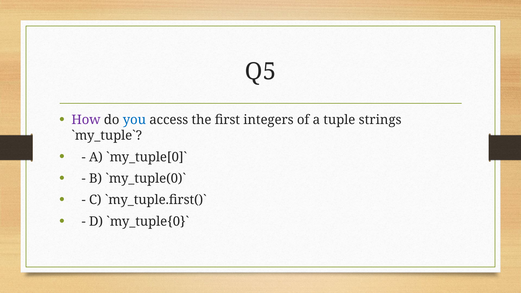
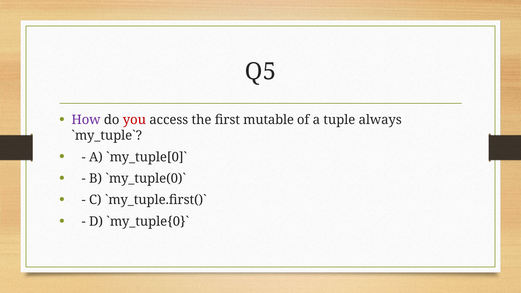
you colour: blue -> red
integers: integers -> mutable
strings: strings -> always
